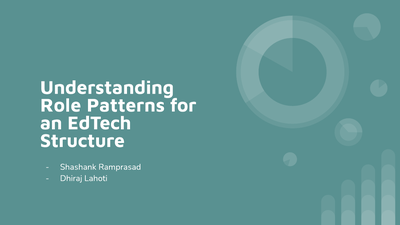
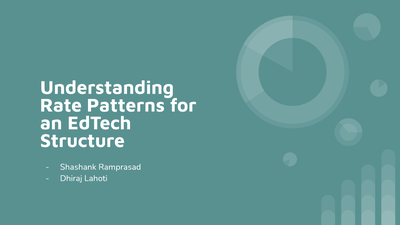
Role: Role -> Rate
